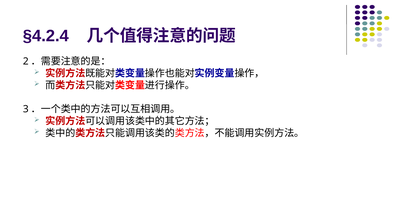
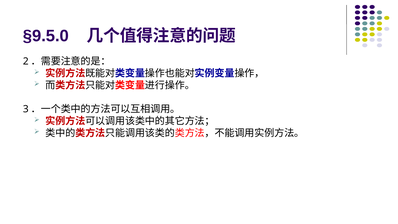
§4.2.4: §4.2.4 -> §9.5.0
